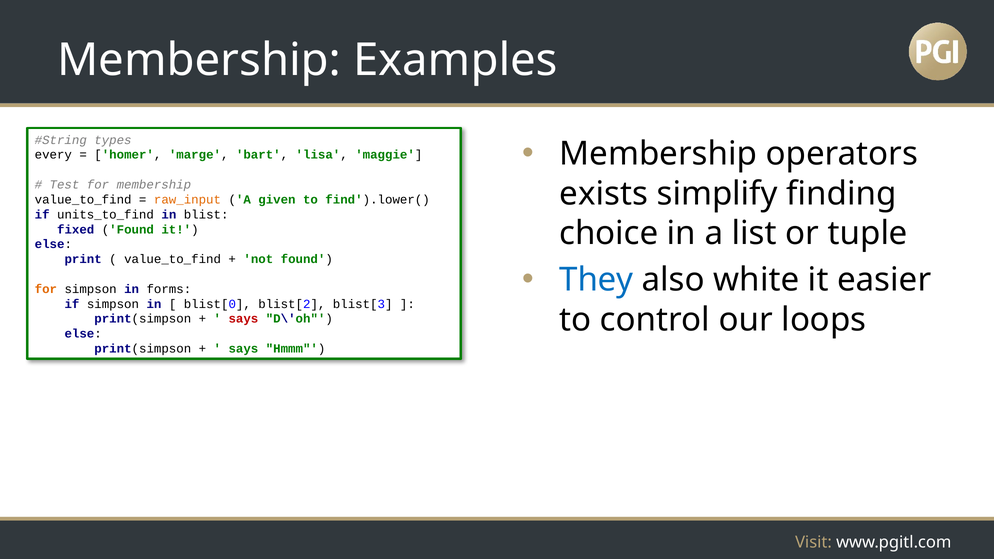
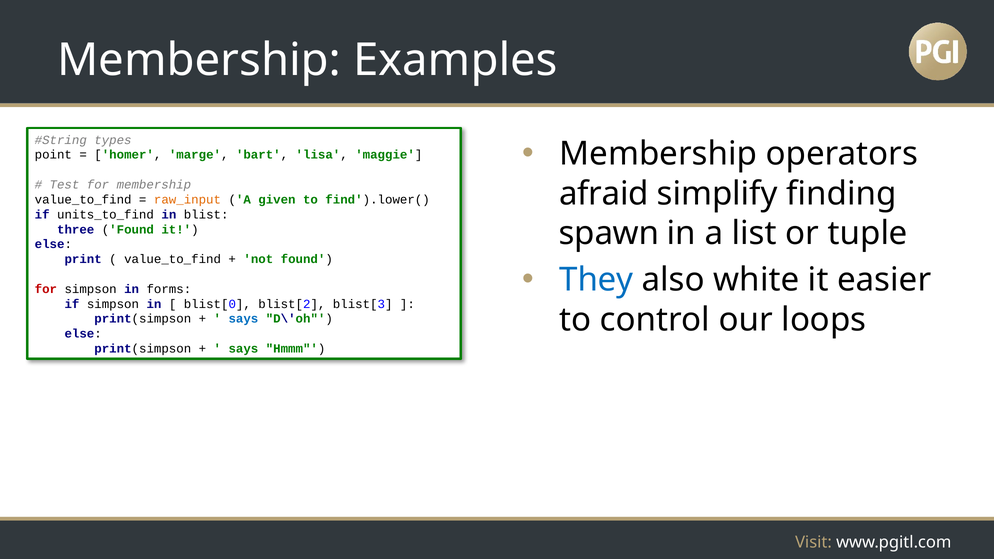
every: every -> point
exists: exists -> afraid
choice: choice -> spawn
fixed: fixed -> three
for at (46, 289) colour: orange -> red
says at (243, 319) colour: red -> blue
